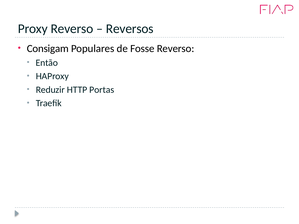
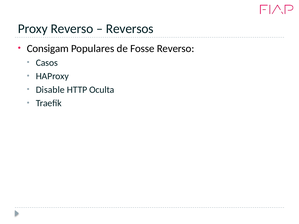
Então: Então -> Casos
Reduzir: Reduzir -> Disable
Portas: Portas -> Oculta
